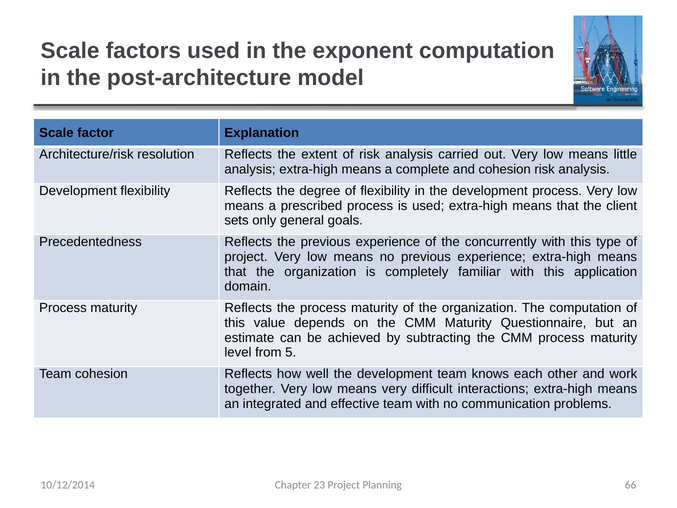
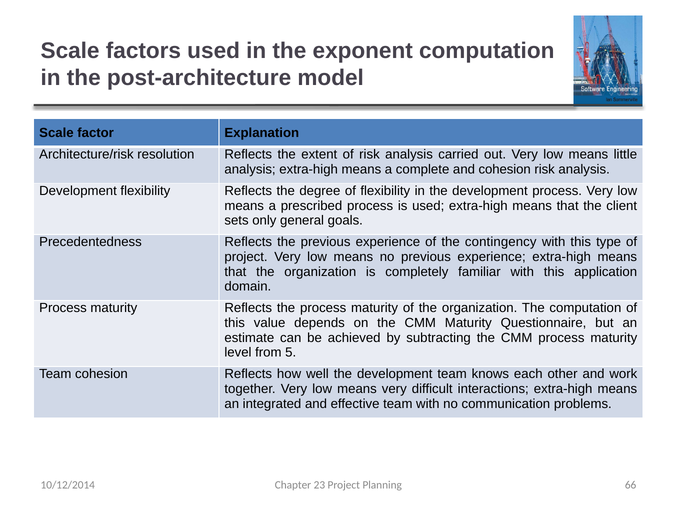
concurrently: concurrently -> contingency
